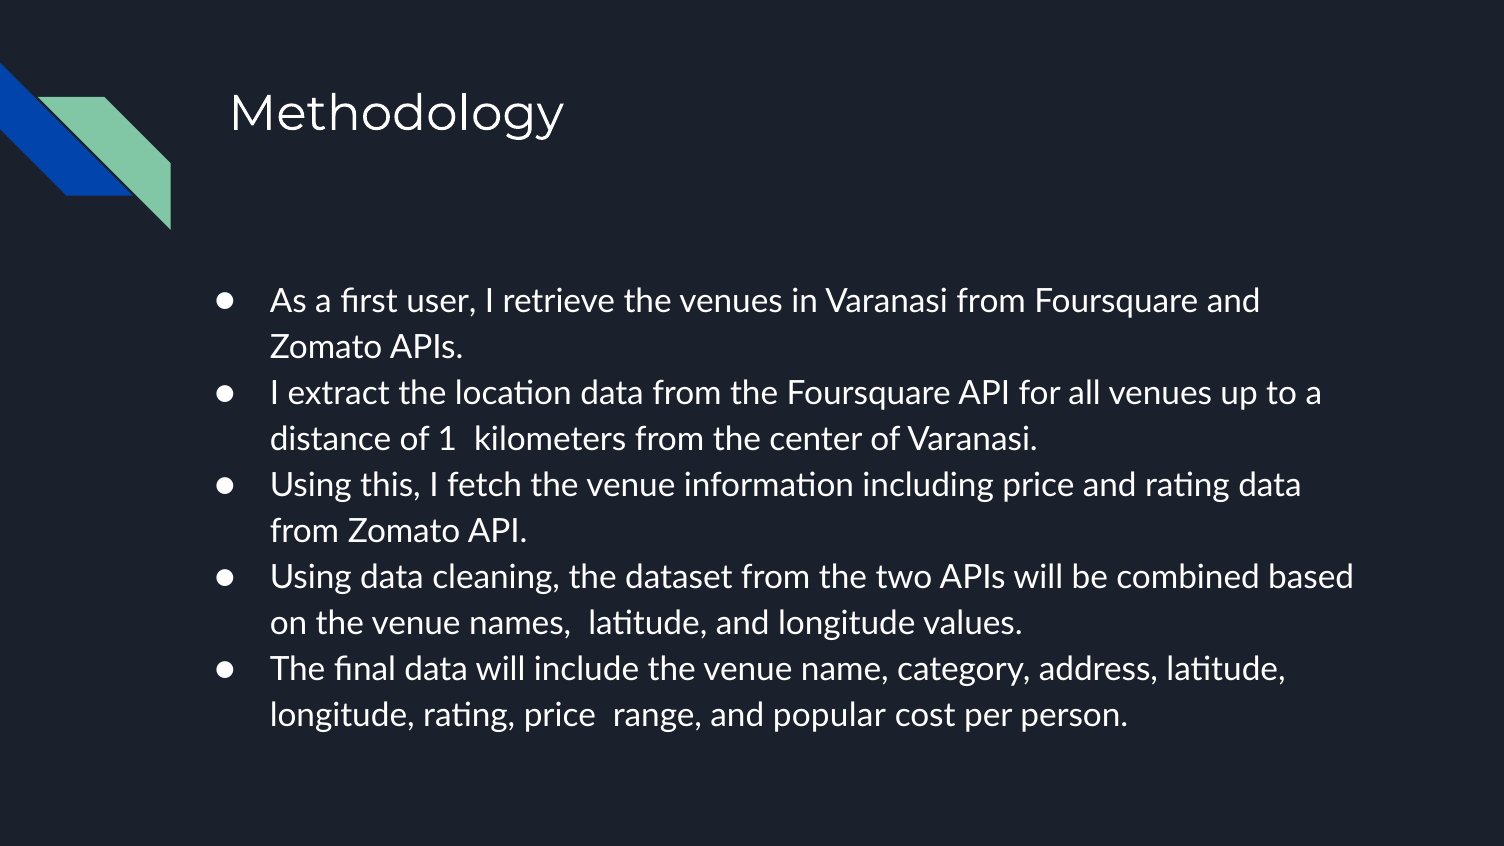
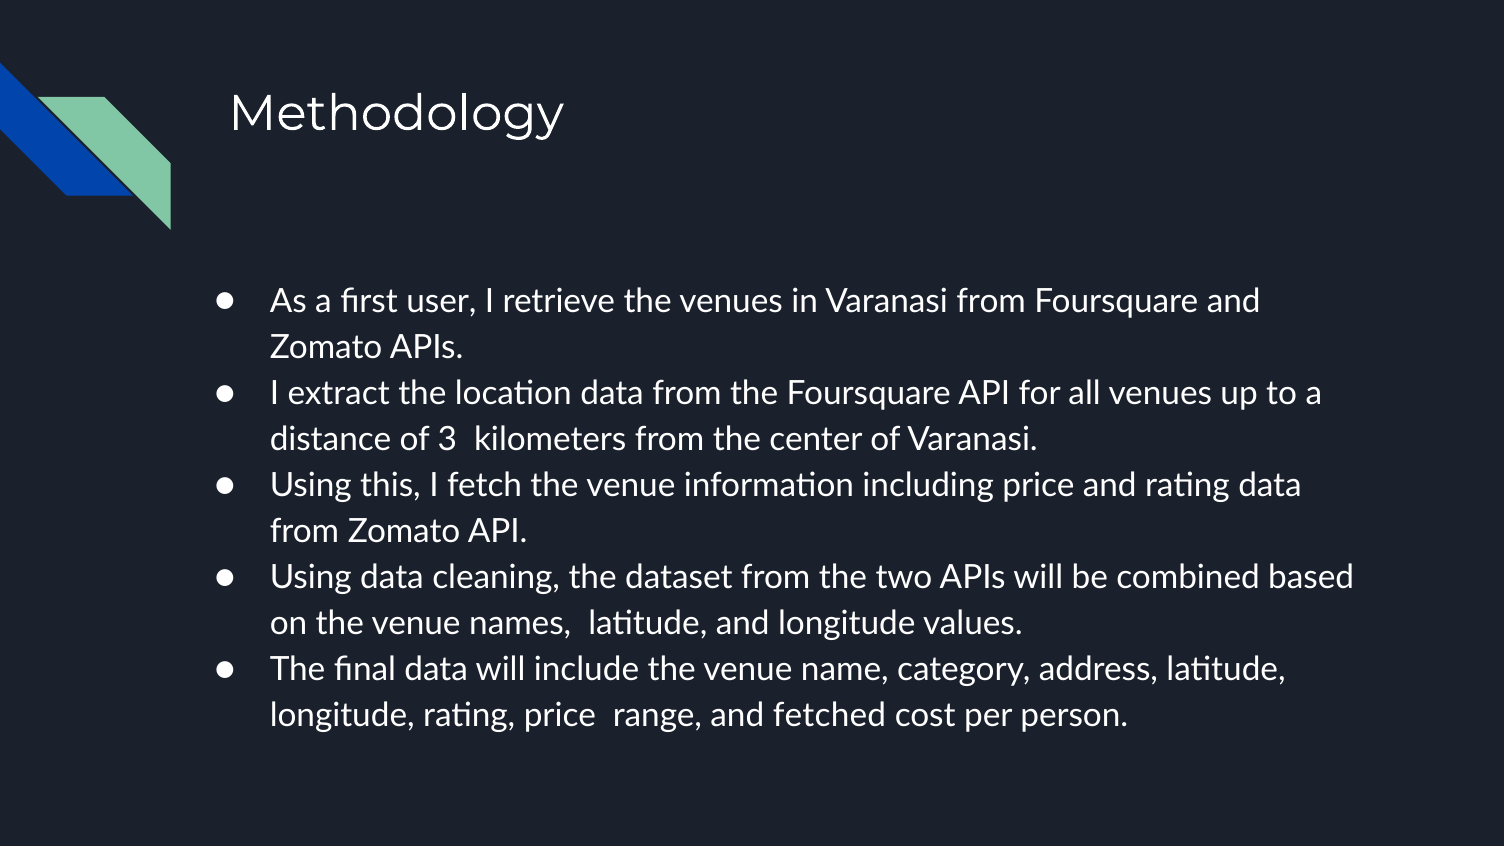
1: 1 -> 3
popular: popular -> fetched
